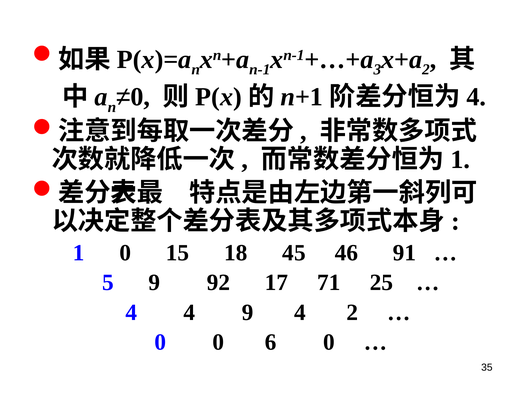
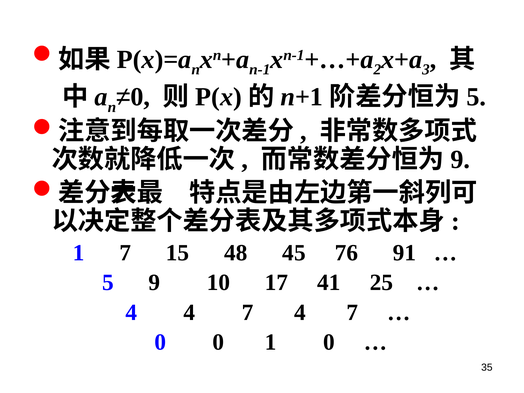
3: 3 -> 2
2 at (426, 70): 2 -> 3
4 at (476, 97): 4 -> 5
1 at (460, 159): 1 -> 9
1 0: 0 -> 7
18: 18 -> 48
46: 46 -> 76
92: 92 -> 10
71: 71 -> 41
4 4 9: 9 -> 7
2 at (352, 312): 2 -> 7
0 6: 6 -> 1
